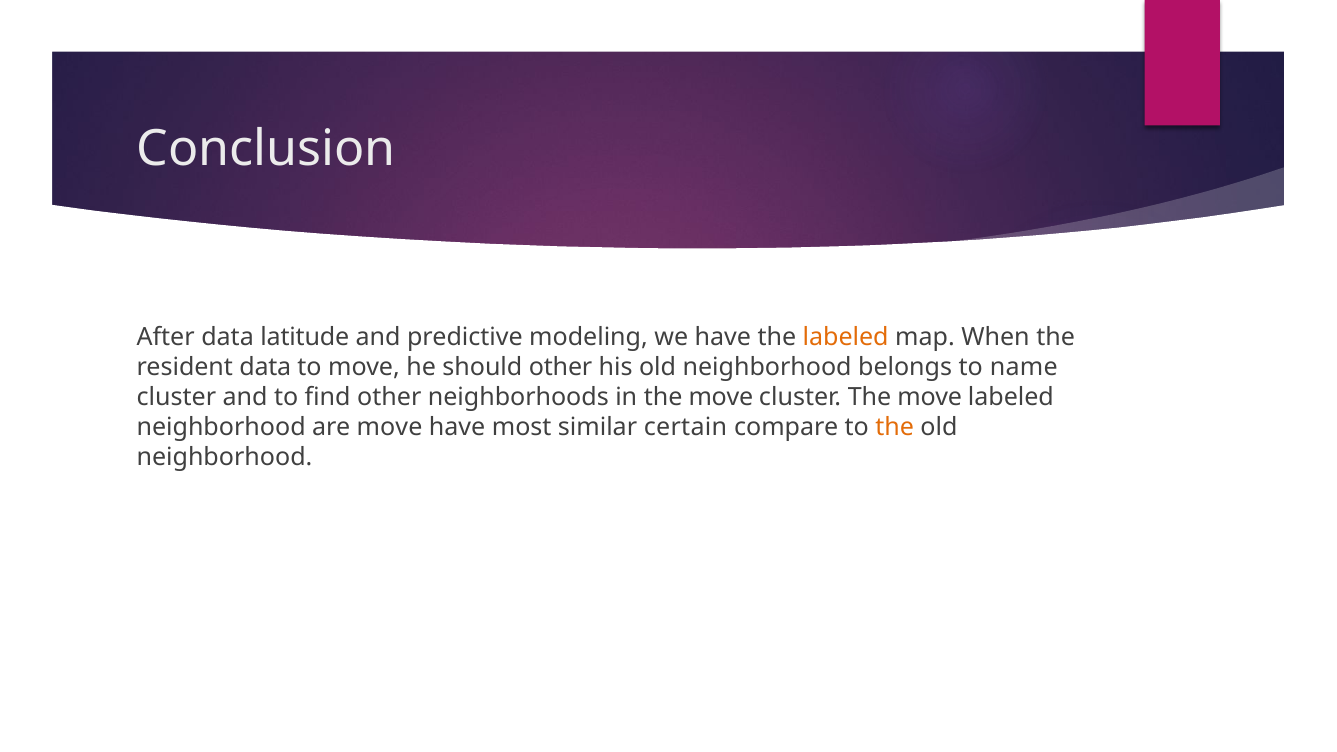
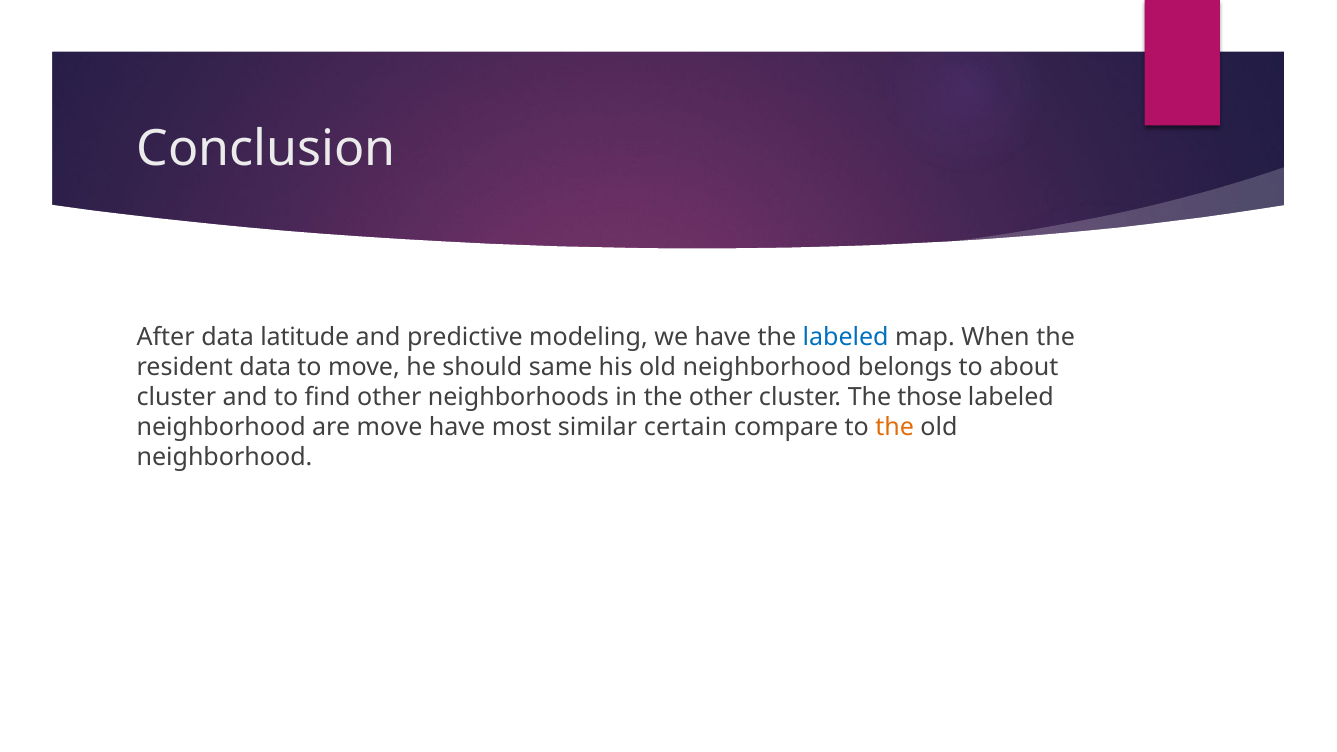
labeled at (846, 337) colour: orange -> blue
should other: other -> same
name: name -> about
in the move: move -> other
cluster The move: move -> those
